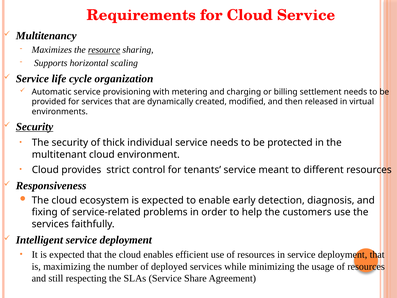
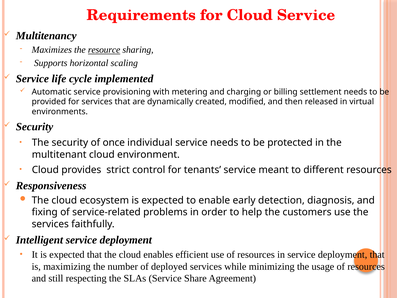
organization: organization -> implemented
Security at (34, 127) underline: present -> none
thick: thick -> once
